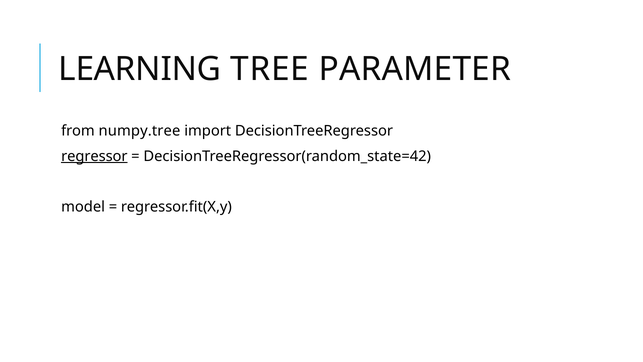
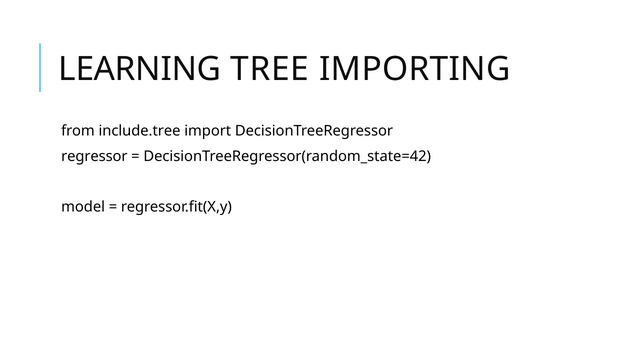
PARAMETER: PARAMETER -> IMPORTING
numpy.tree: numpy.tree -> include.tree
regressor underline: present -> none
